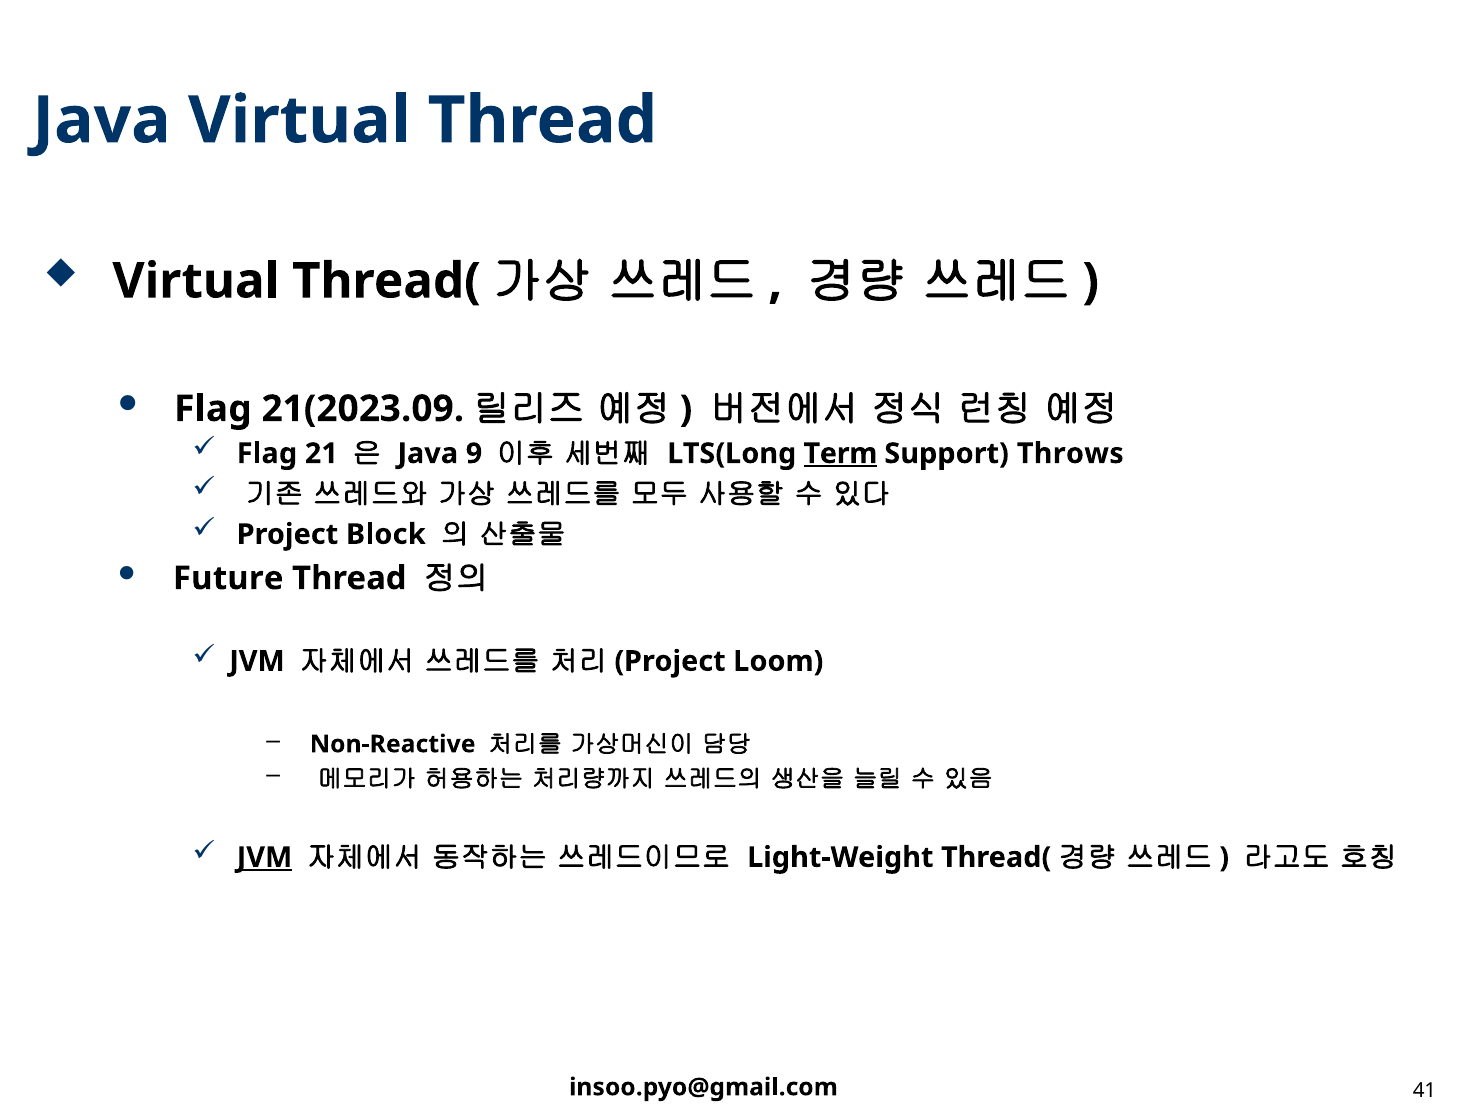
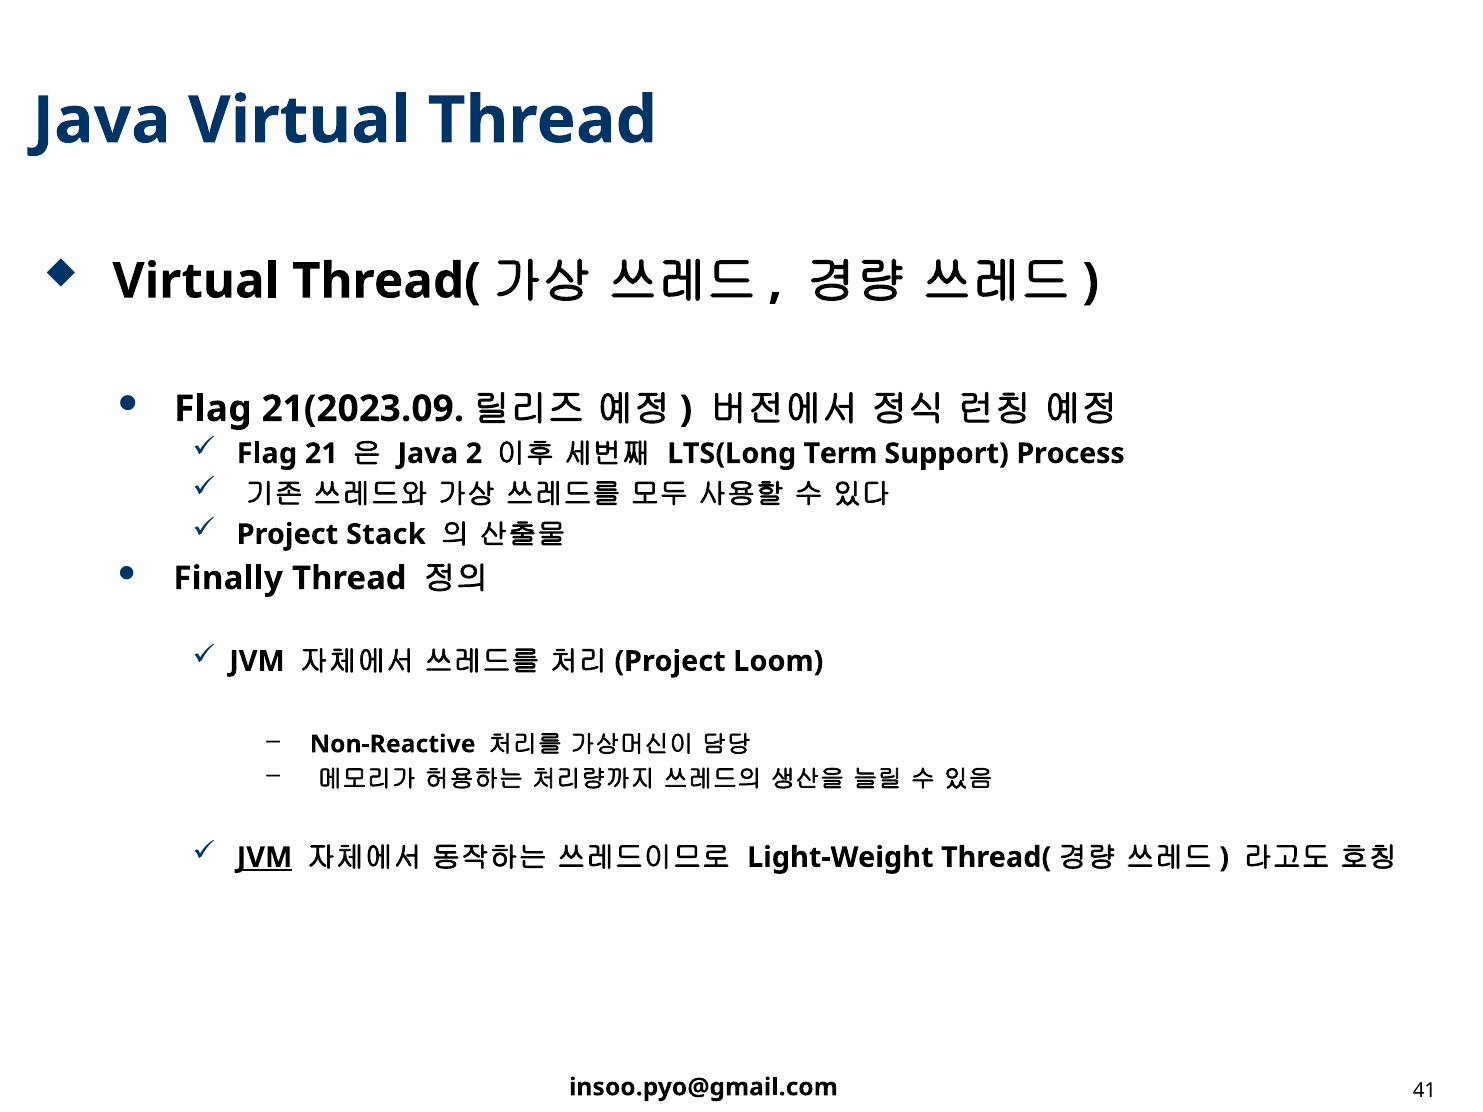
9: 9 -> 2
Term underline: present -> none
Throws: Throws -> Process
Block: Block -> Stack
Future: Future -> Finally
